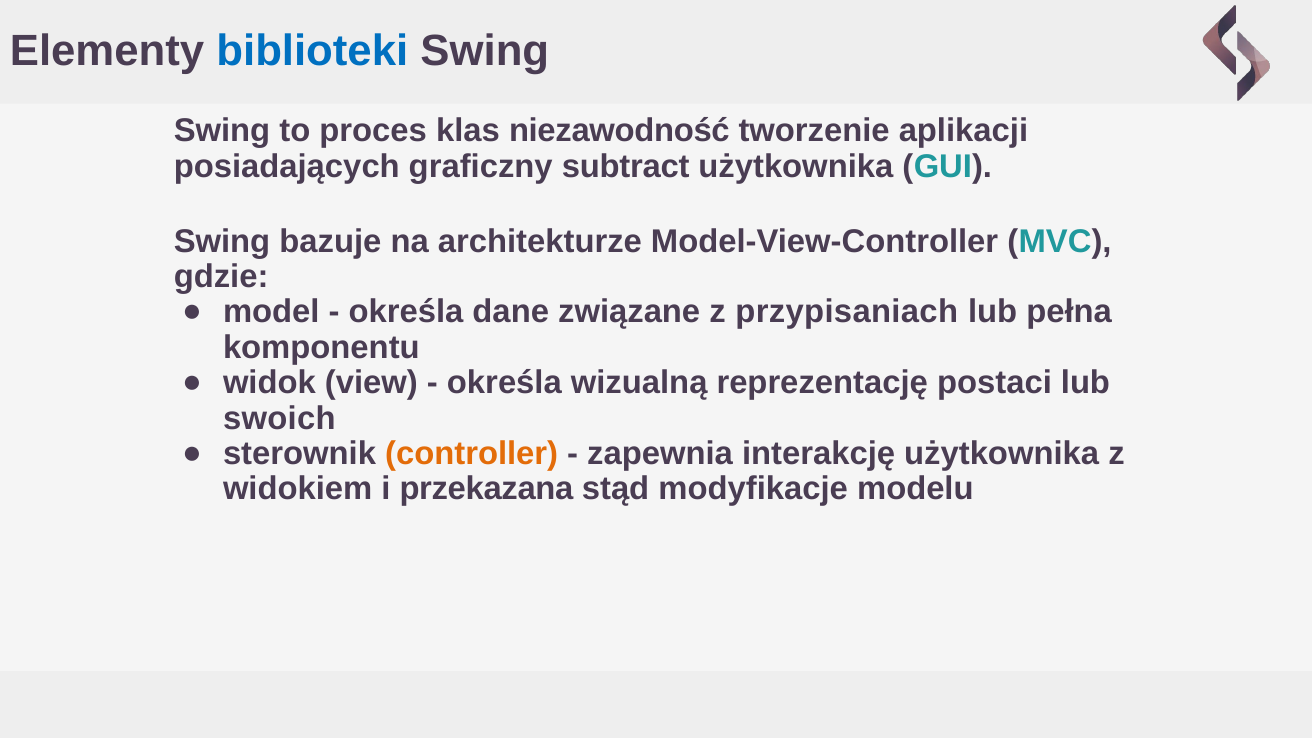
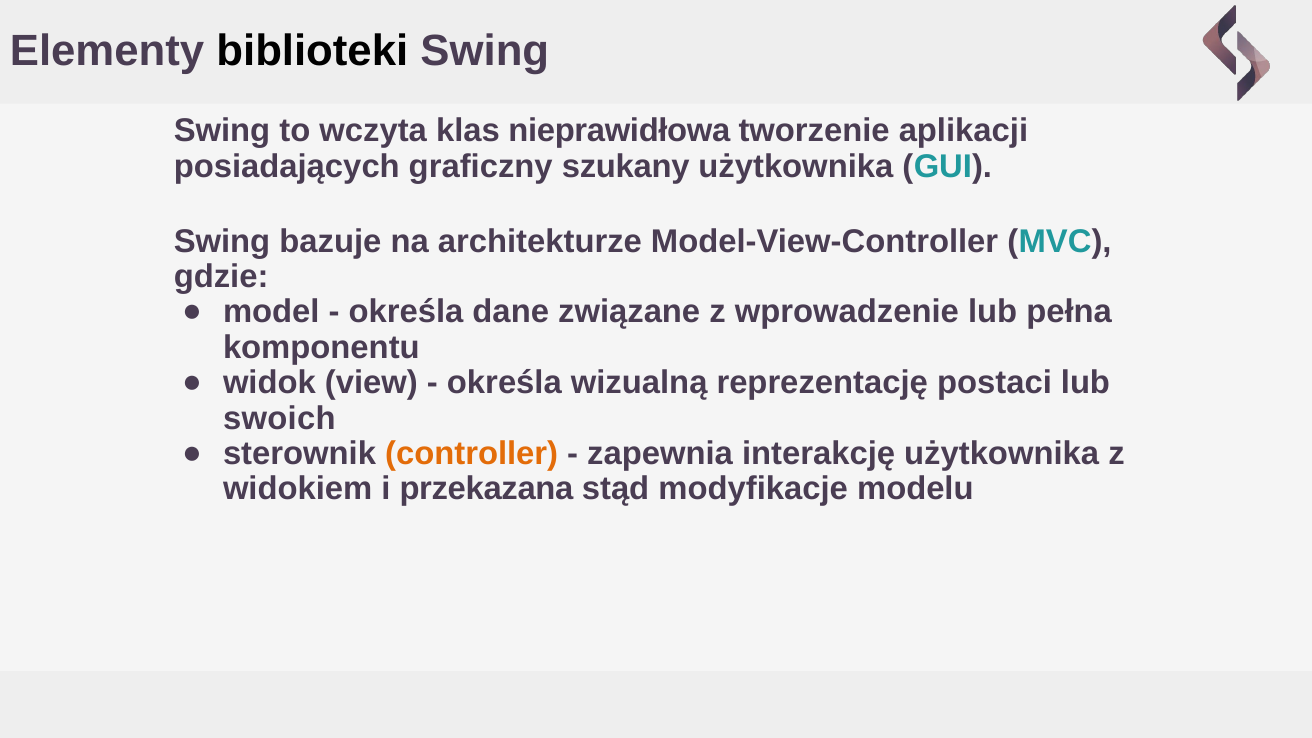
biblioteki colour: blue -> black
proces: proces -> wczyta
niezawodność: niezawodność -> nieprawidłowa
subtract: subtract -> szukany
przypisaniach: przypisaniach -> wprowadzenie
